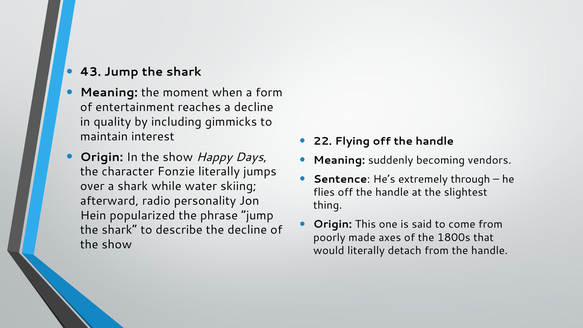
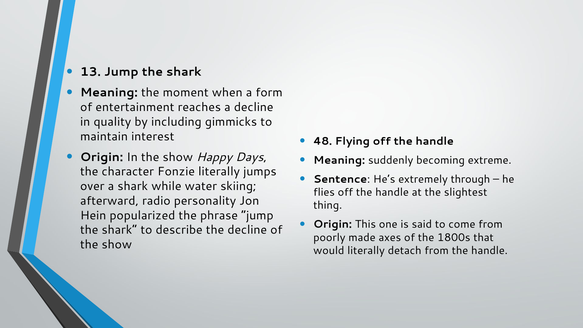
43: 43 -> 13
22: 22 -> 48
vendors: vendors -> extreme
